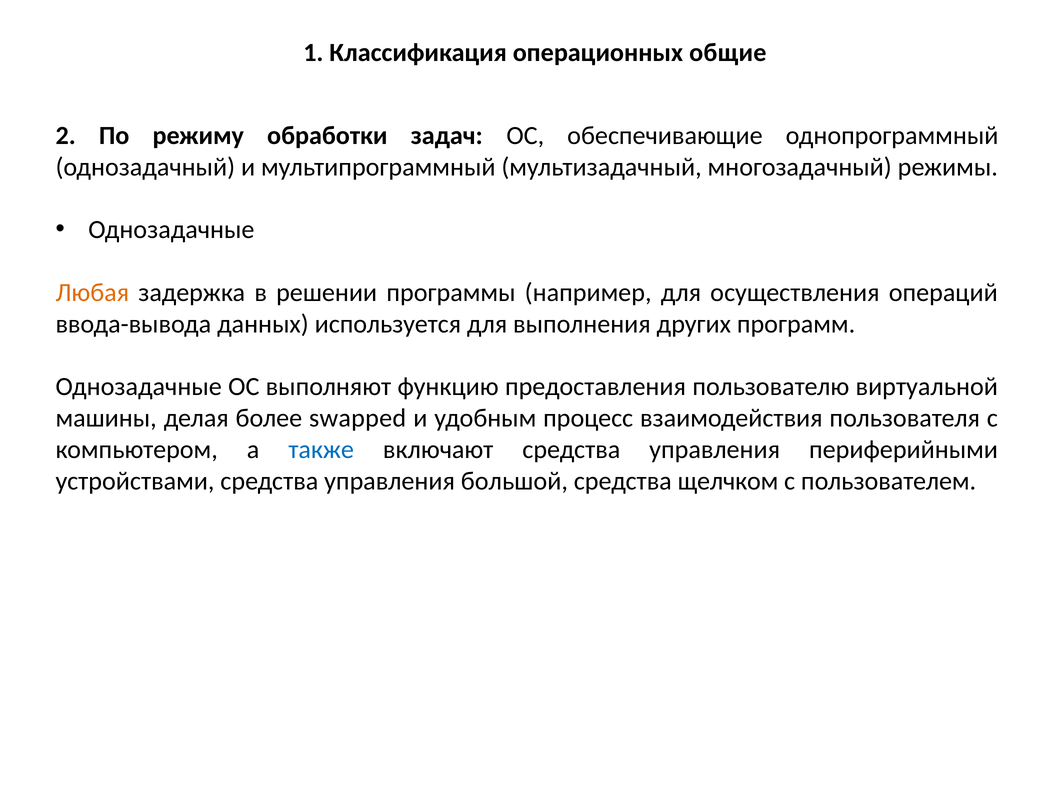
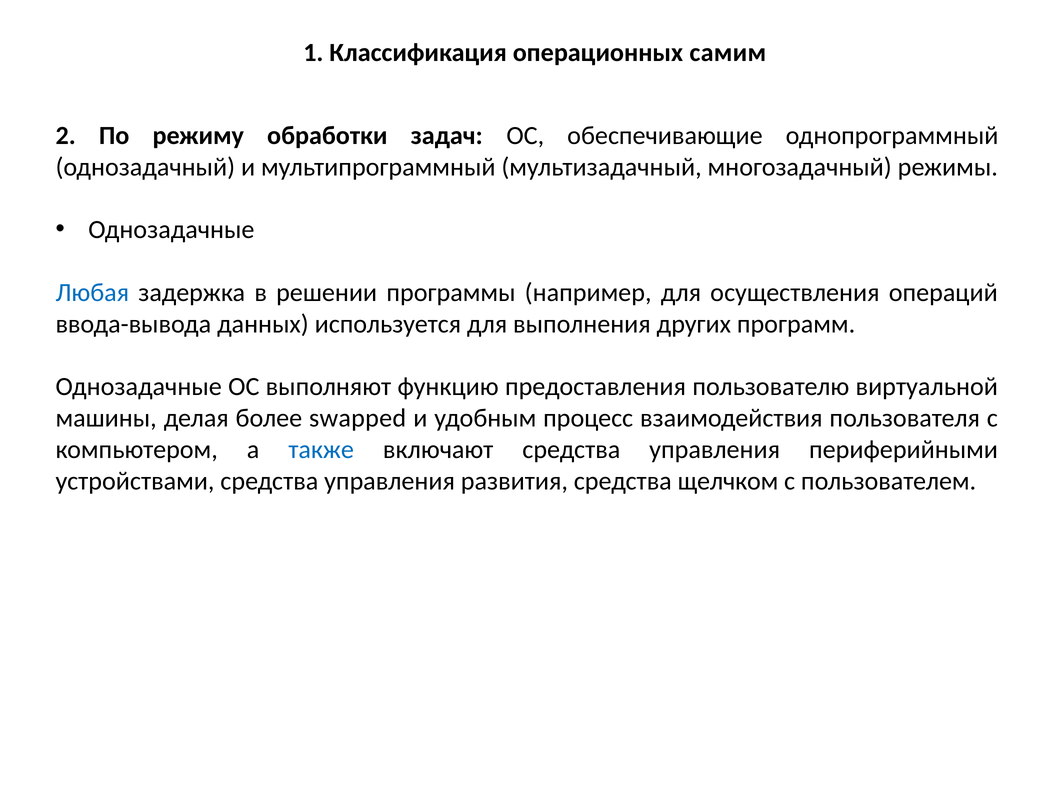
общие: общие -> самим
Любая colour: orange -> blue
большой: большой -> развития
